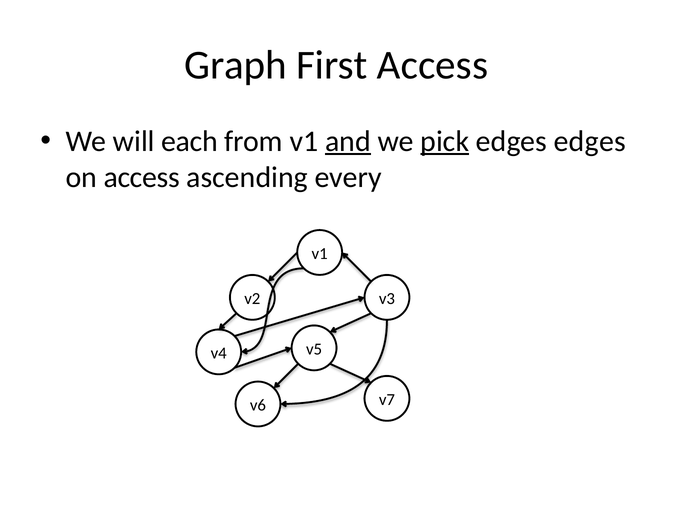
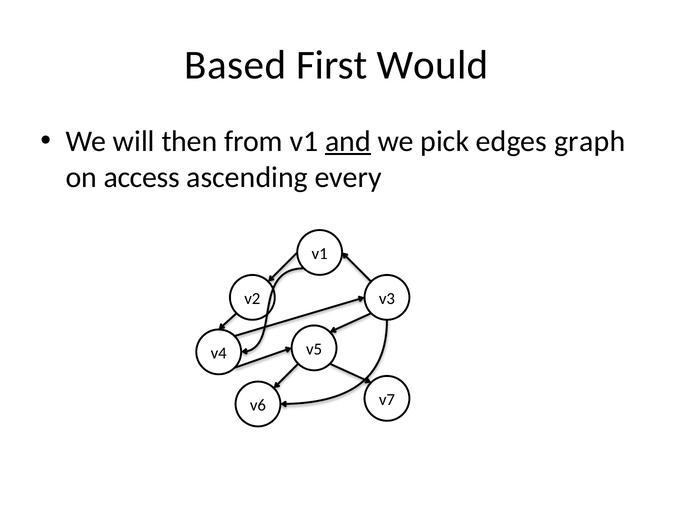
Graph: Graph -> Based
First Access: Access -> Would
each: each -> then
pick underline: present -> none
edges edges: edges -> graph
